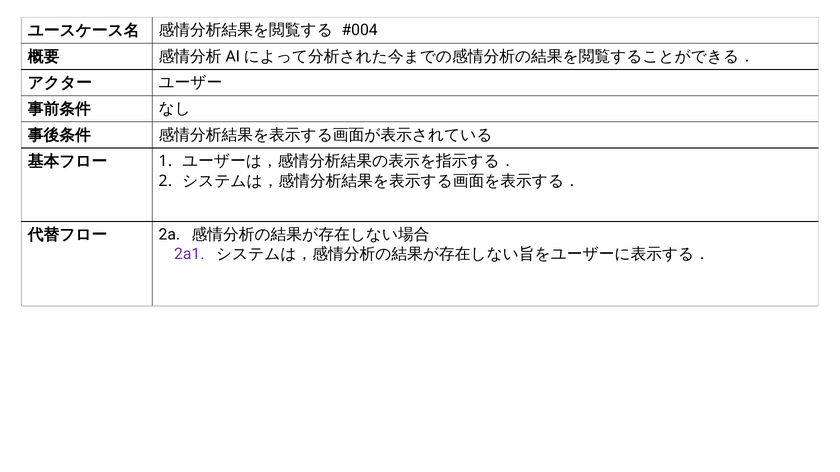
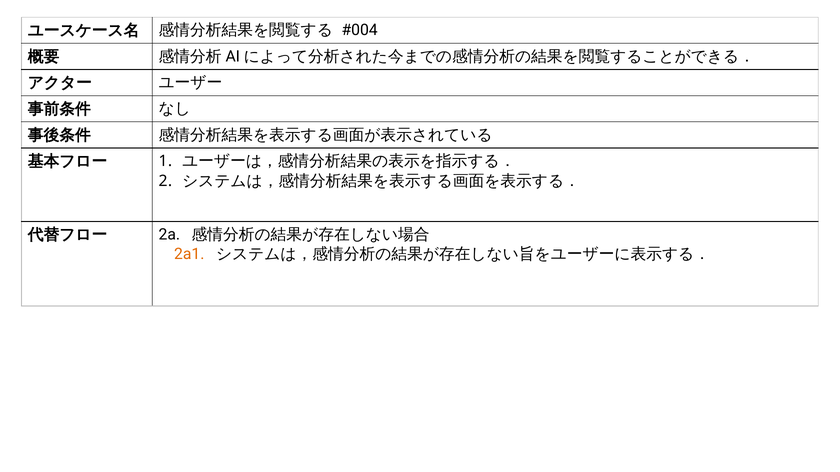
2a1 colour: purple -> orange
